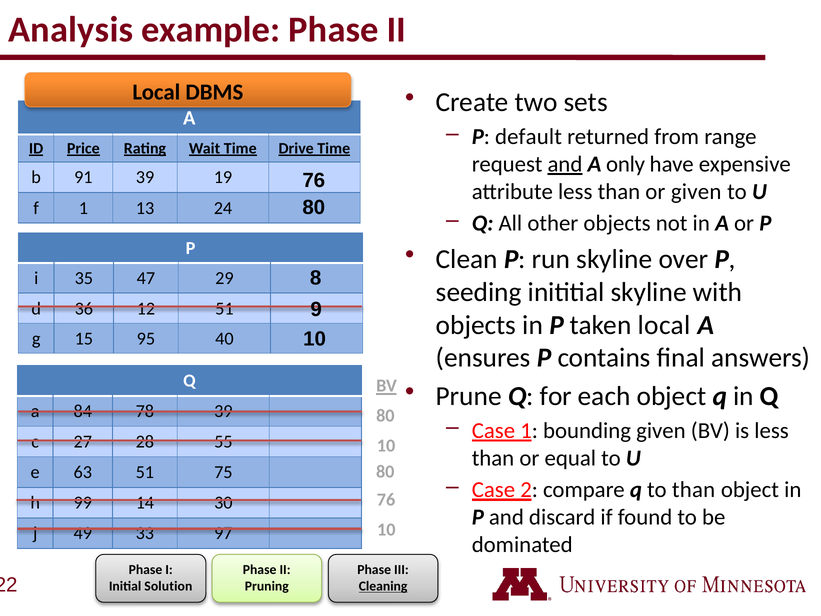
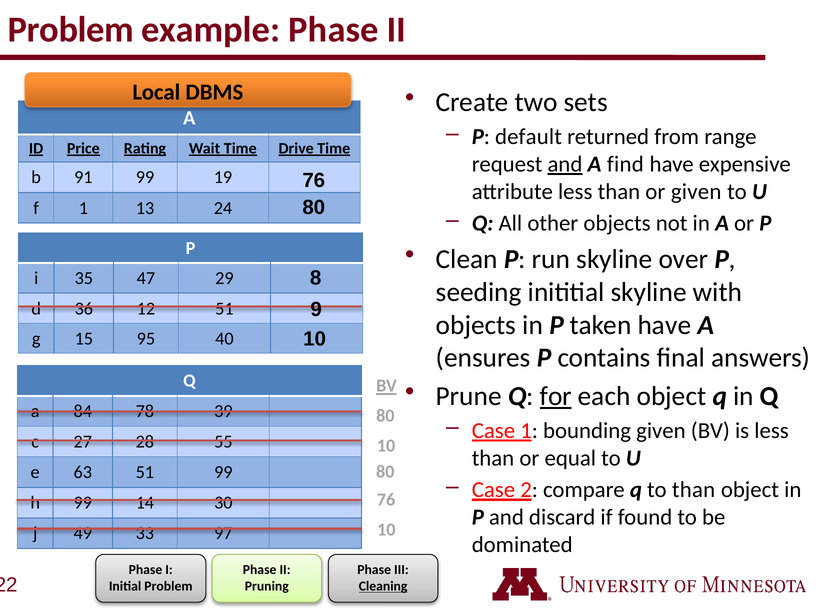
Analysis at (71, 30): Analysis -> Problem
only: only -> find
91 39: 39 -> 99
taken local: local -> have
for underline: none -> present
51 75: 75 -> 99
Initial Solution: Solution -> Problem
